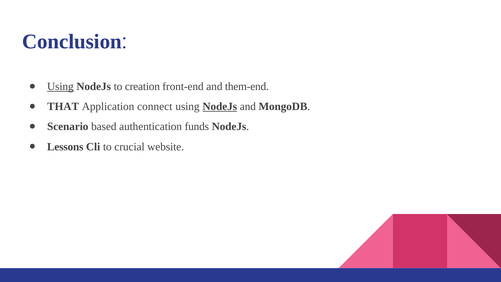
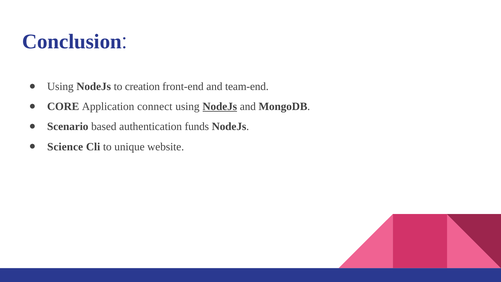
Using at (60, 87) underline: present -> none
them-end: them-end -> team-end
THAT: THAT -> CORE
Lessons: Lessons -> Science
crucial: crucial -> unique
